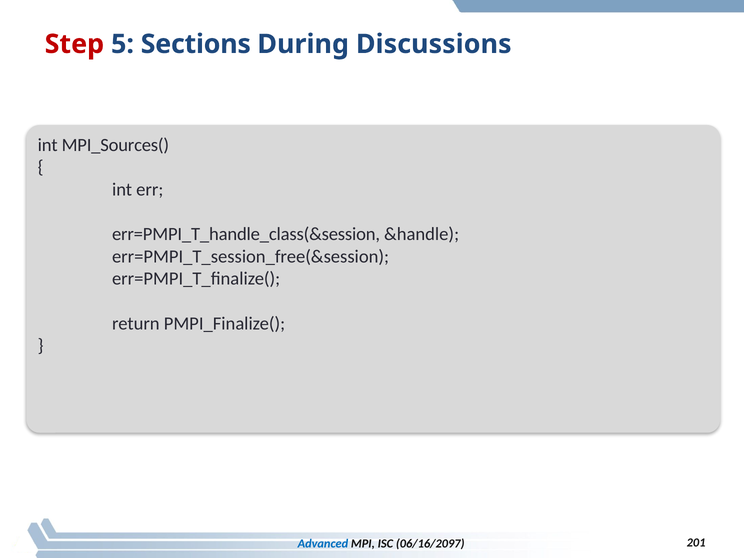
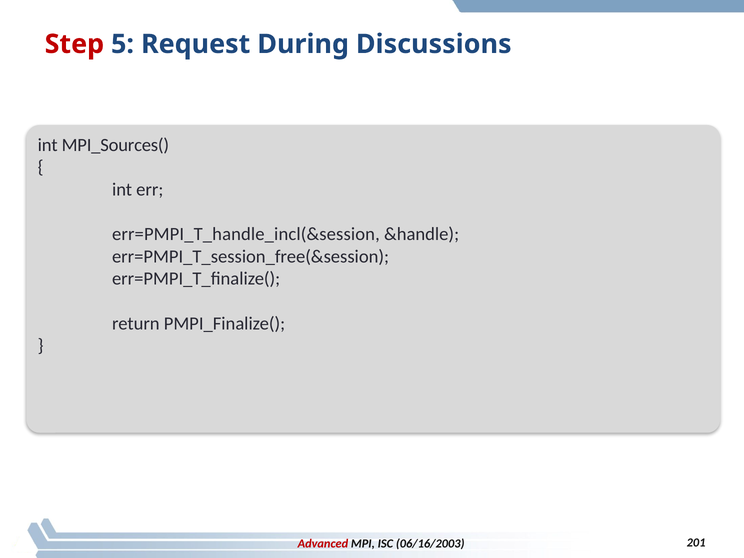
Sections: Sections -> Request
err=PMPI_T_handle_class(&session: err=PMPI_T_handle_class(&session -> err=PMPI_T_handle_incl(&session
Advanced colour: blue -> red
06/16/2097: 06/16/2097 -> 06/16/2003
